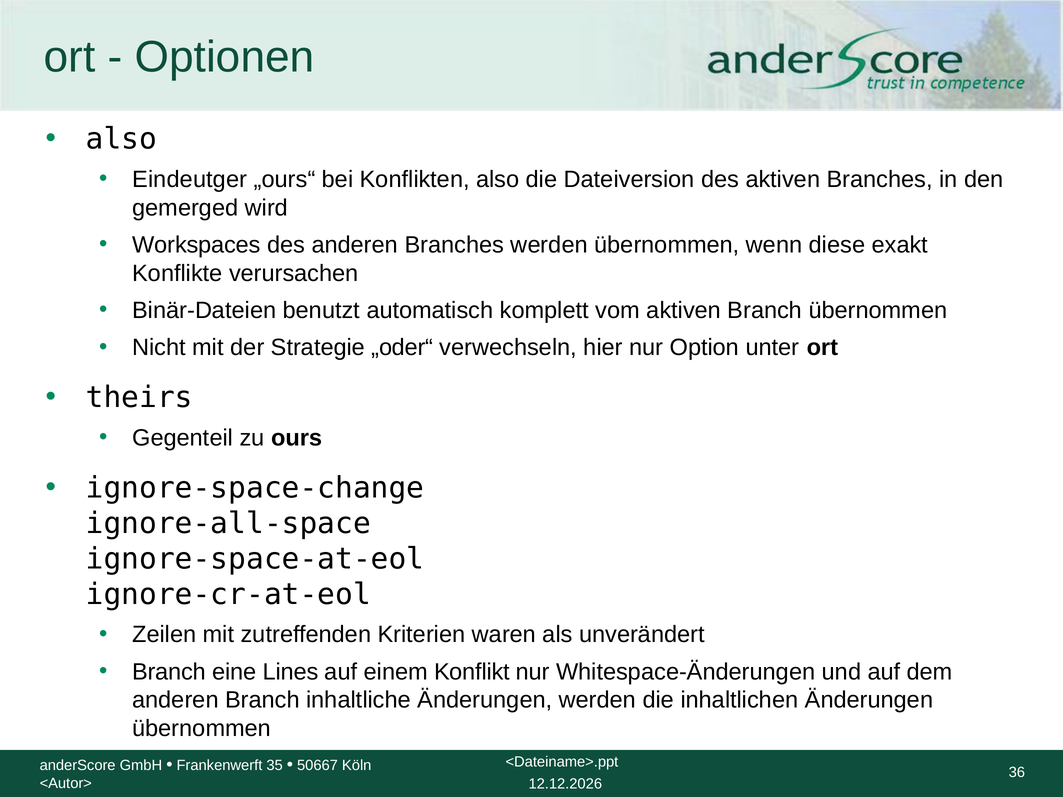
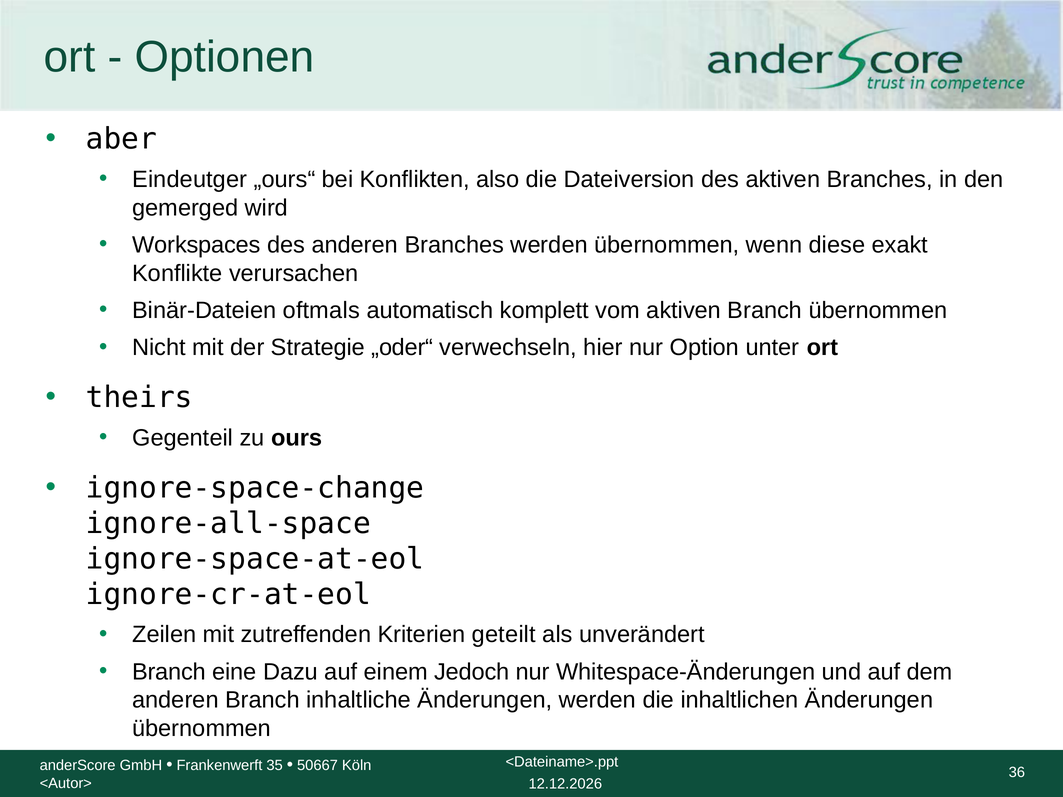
also at (121, 139): also -> aber
benutzt: benutzt -> oftmals
waren: waren -> geteilt
Lines: Lines -> Dazu
Konflikt: Konflikt -> Jedoch
